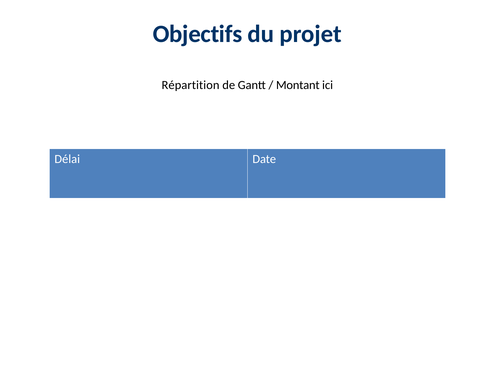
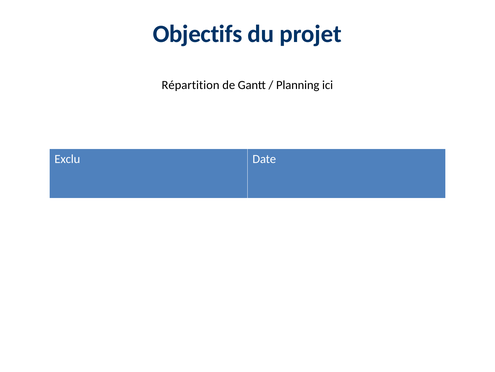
Montant: Montant -> Planning
Délai: Délai -> Exclu
